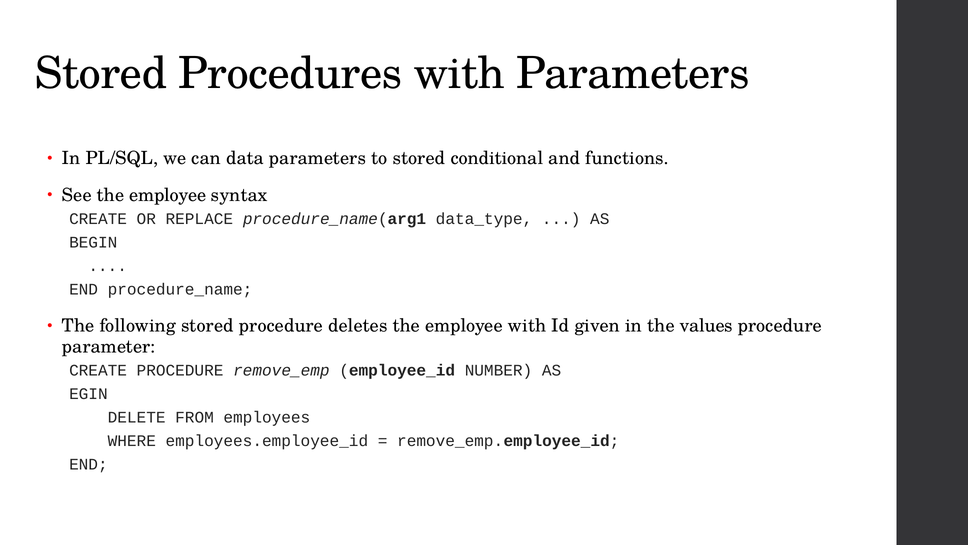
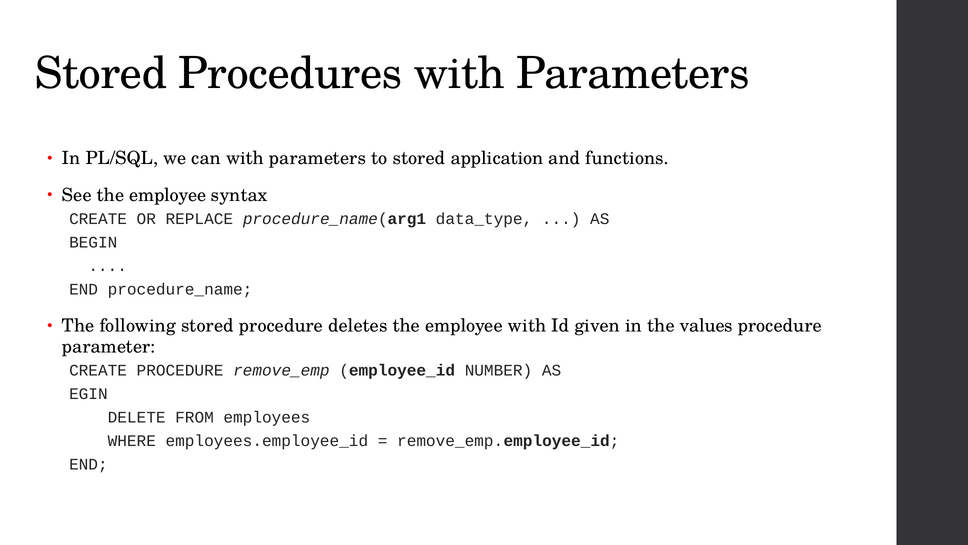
can data: data -> with
conditional: conditional -> application
